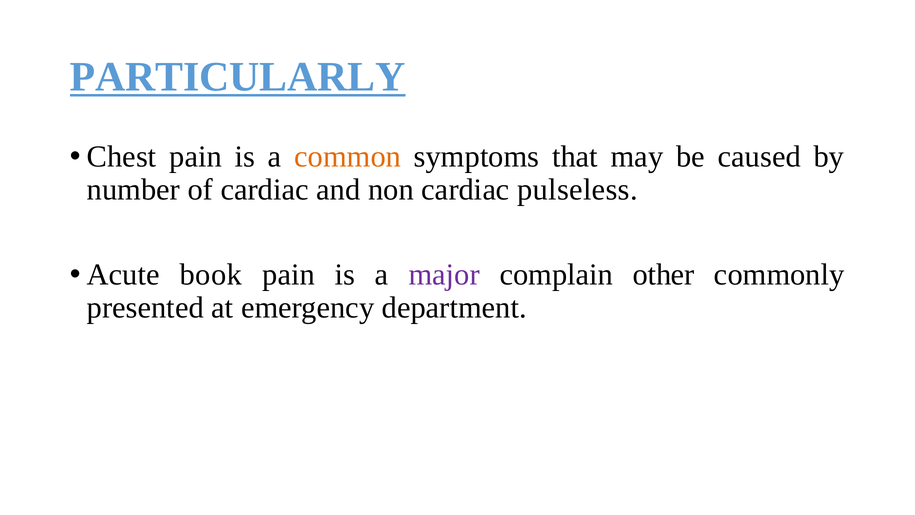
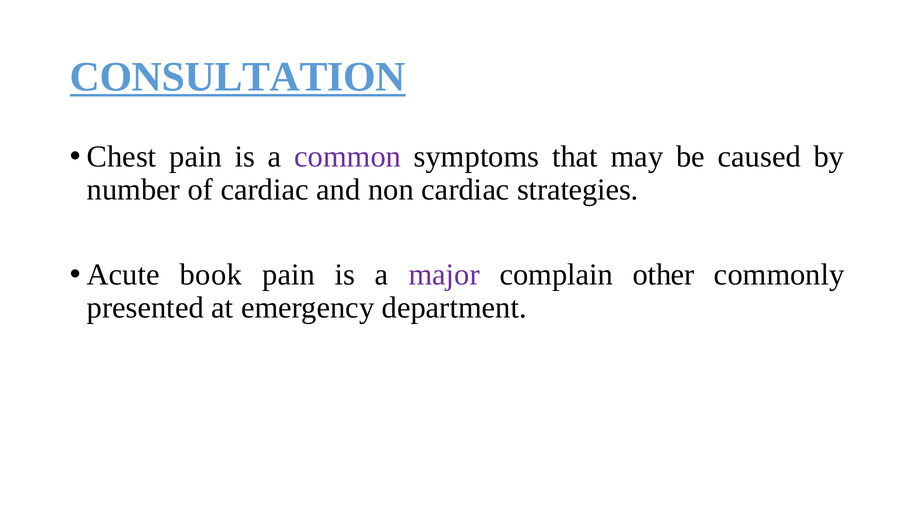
PARTICULARLY: PARTICULARLY -> CONSULTATION
common colour: orange -> purple
pulseless: pulseless -> strategies
